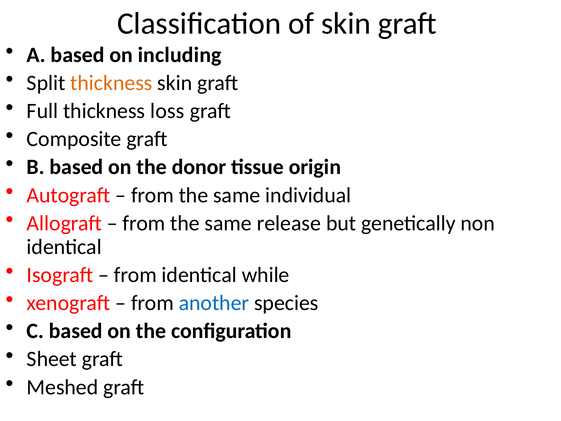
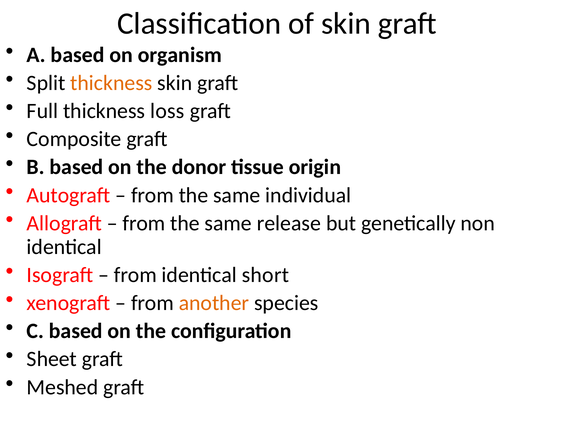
including: including -> organism
while: while -> short
another colour: blue -> orange
